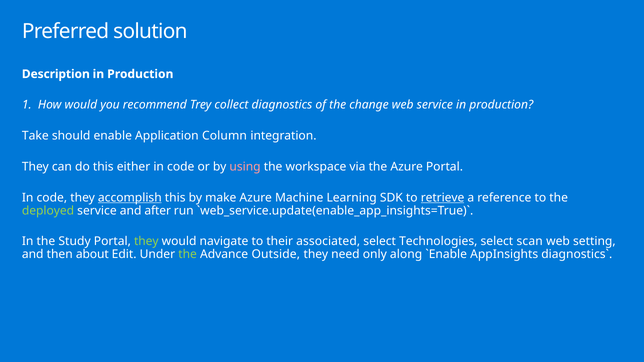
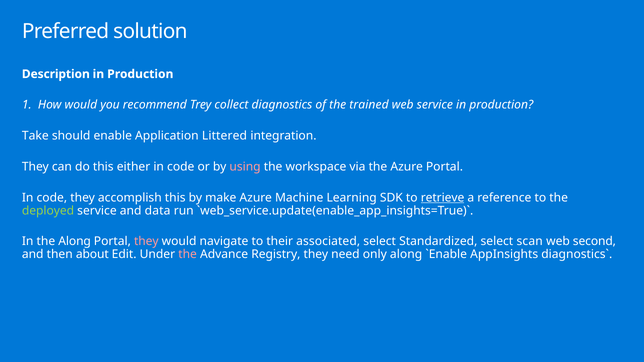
change: change -> trained
Column: Column -> Littered
accomplish underline: present -> none
after: after -> data
the Study: Study -> Along
they at (146, 242) colour: light green -> pink
Technologies: Technologies -> Standardized
setting: setting -> second
the at (188, 255) colour: light green -> pink
Outside: Outside -> Registry
